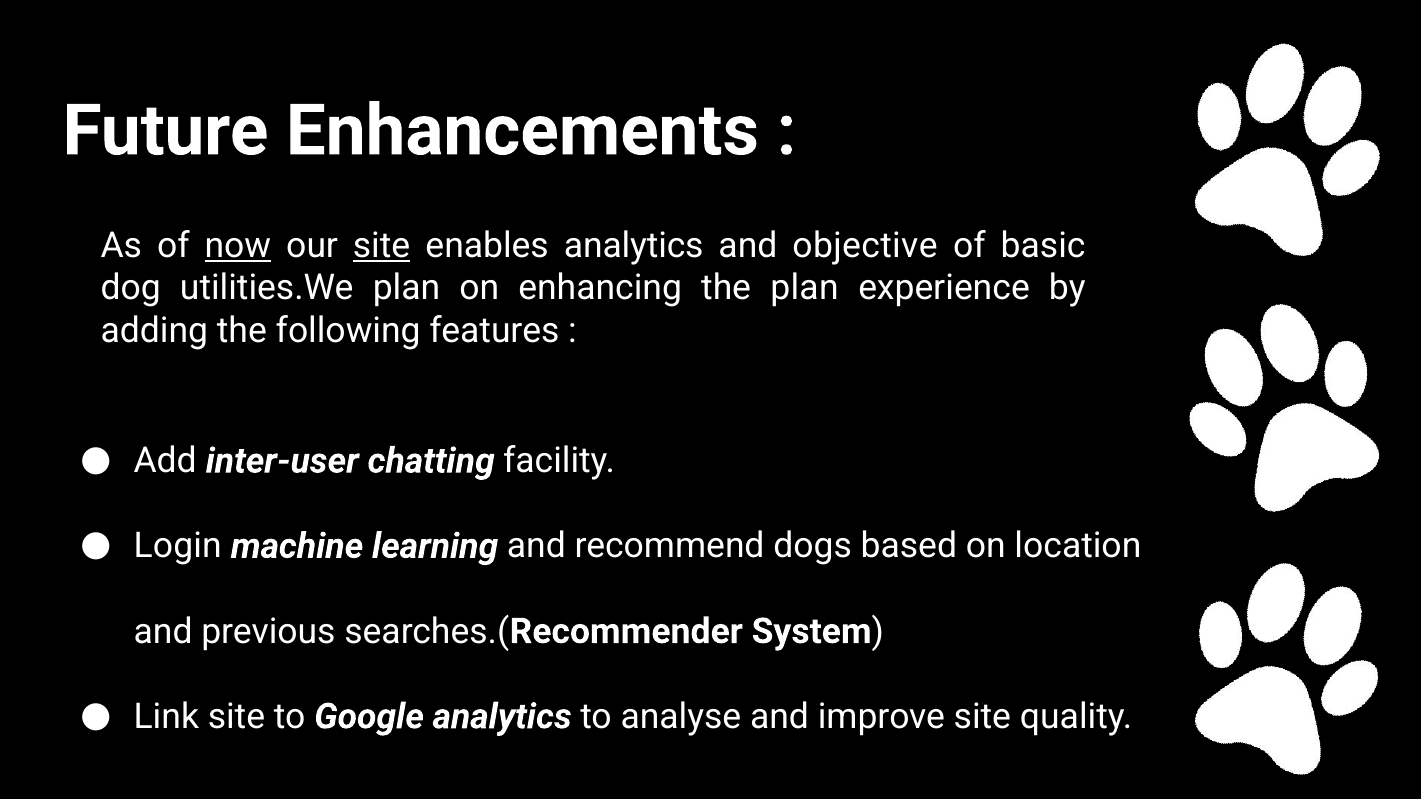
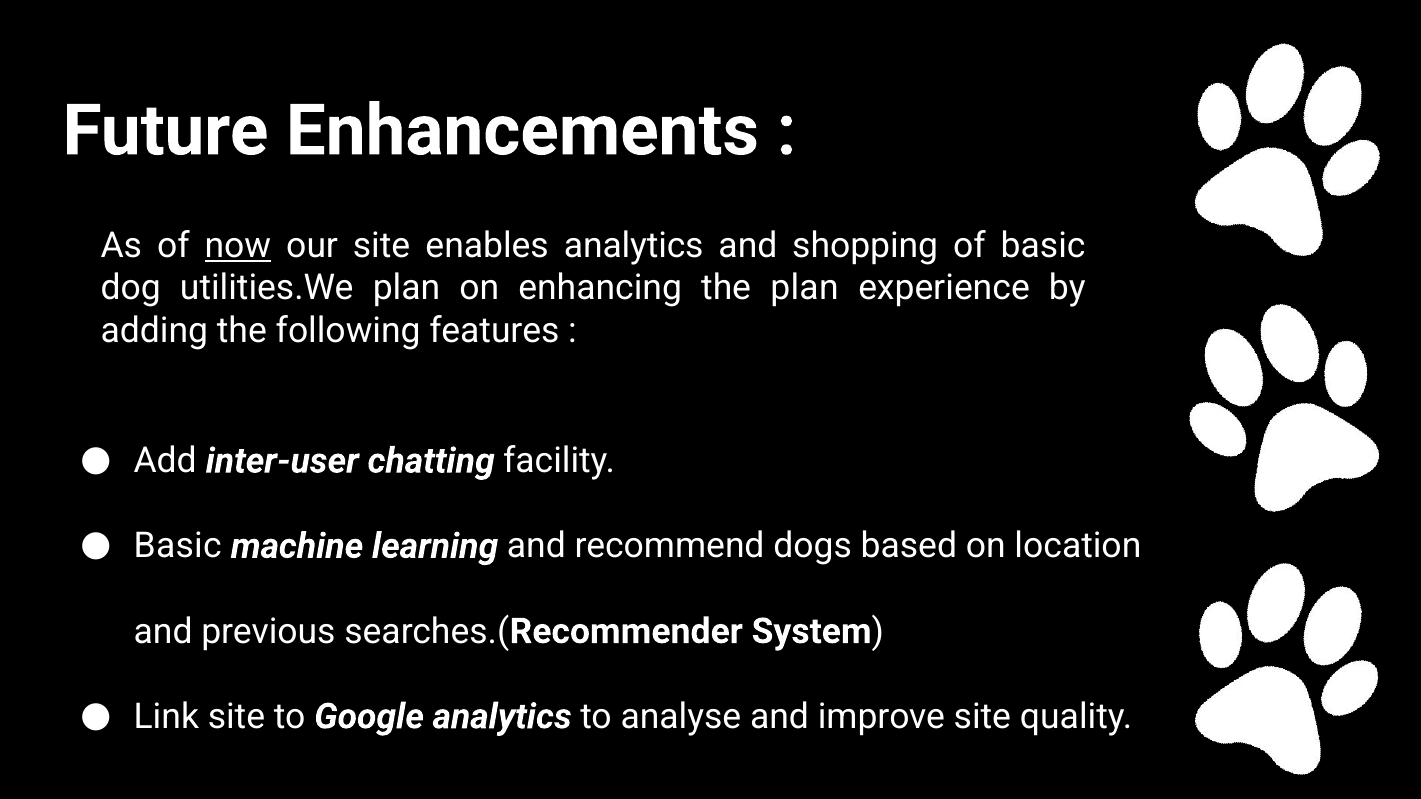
site at (382, 246) underline: present -> none
objective: objective -> shopping
Login at (178, 546): Login -> Basic
